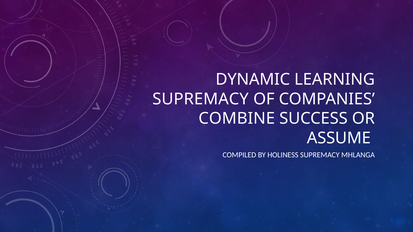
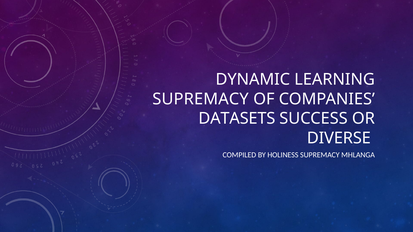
COMBINE: COMBINE -> DATASETS
ASSUME: ASSUME -> DIVERSE
